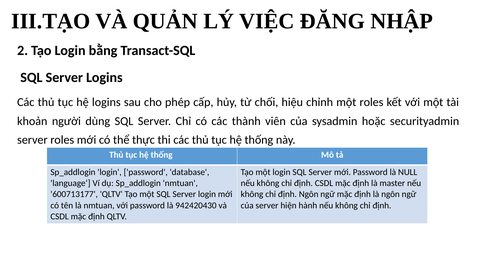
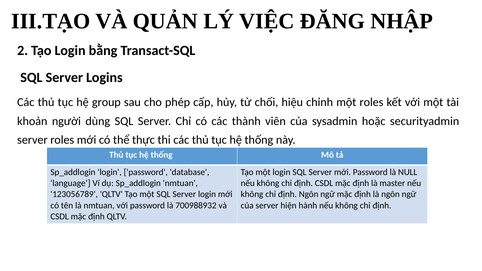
hệ logins: logins -> group
600713177: 600713177 -> 123056789
942420430: 942420430 -> 700988932
